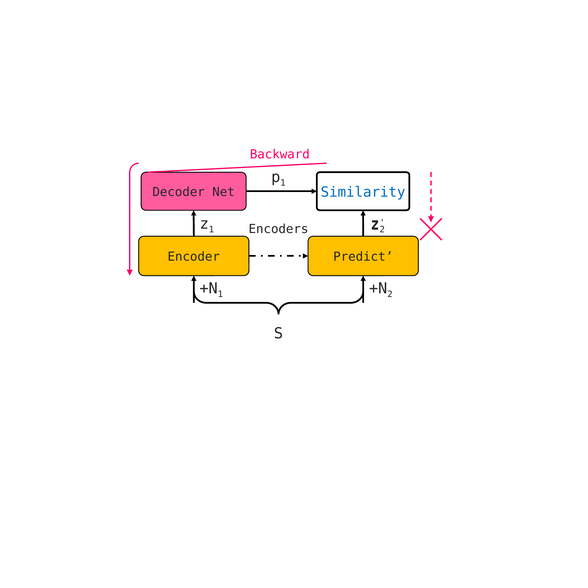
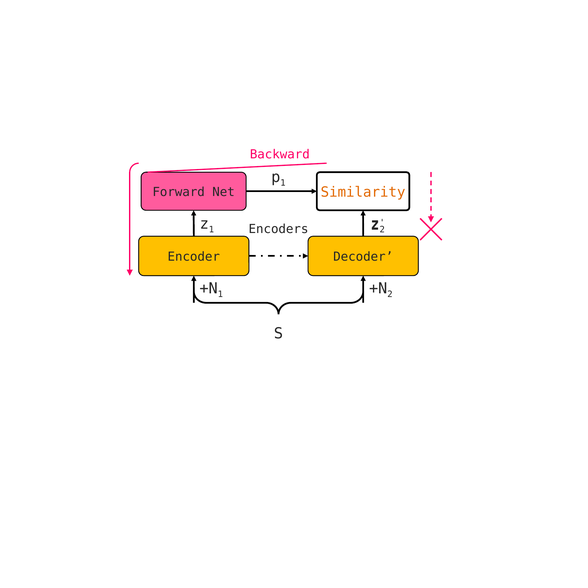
Similarity colour: blue -> orange
Decoder: Decoder -> Forward
Predict: Predict -> Decoder
